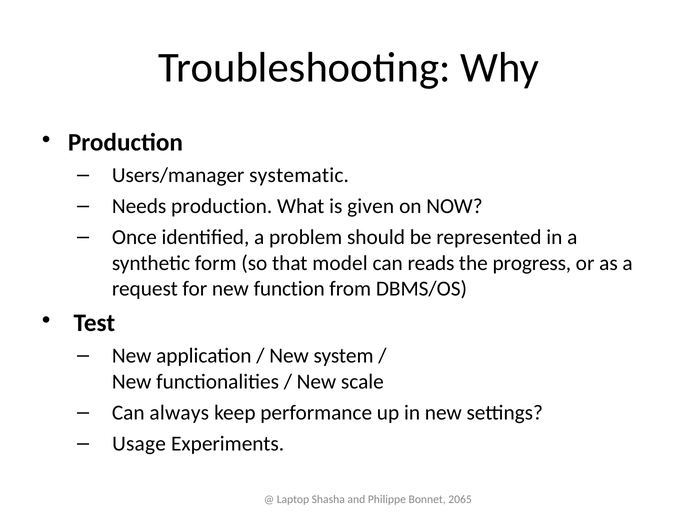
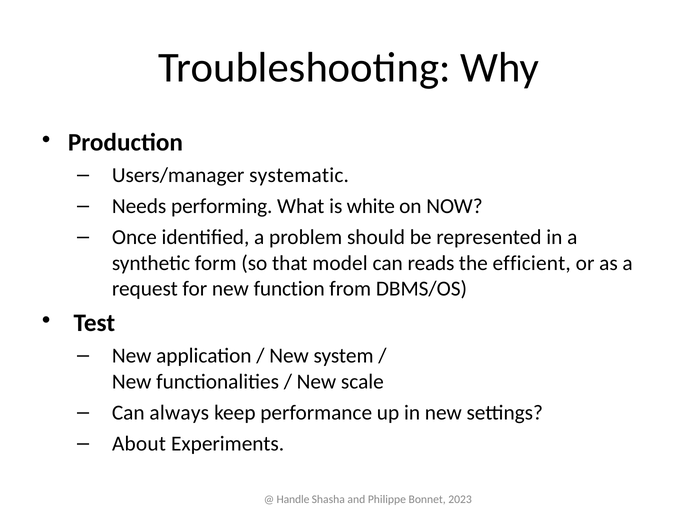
Needs production: production -> performing
given: given -> white
progress: progress -> efficient
Usage: Usage -> About
Laptop: Laptop -> Handle
2065: 2065 -> 2023
